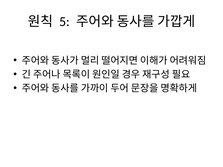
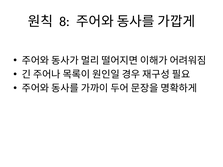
5: 5 -> 8
